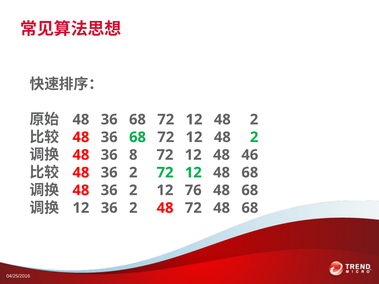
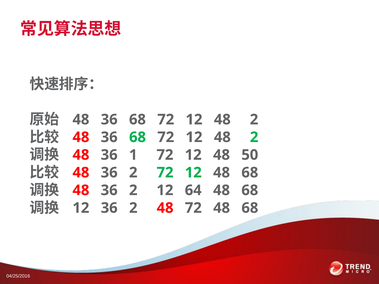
8: 8 -> 1
46: 46 -> 50
76: 76 -> 64
